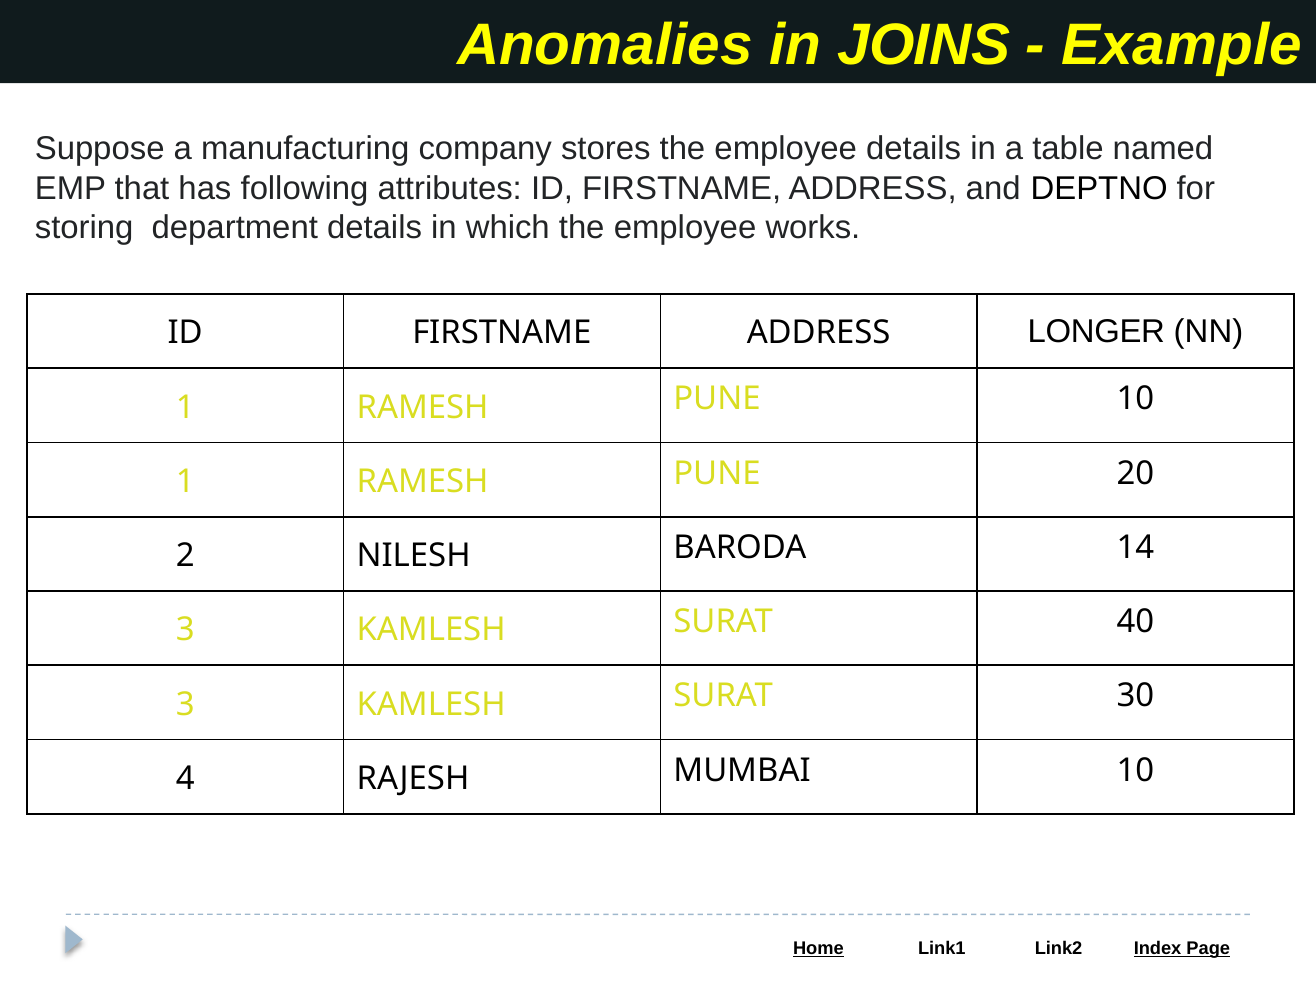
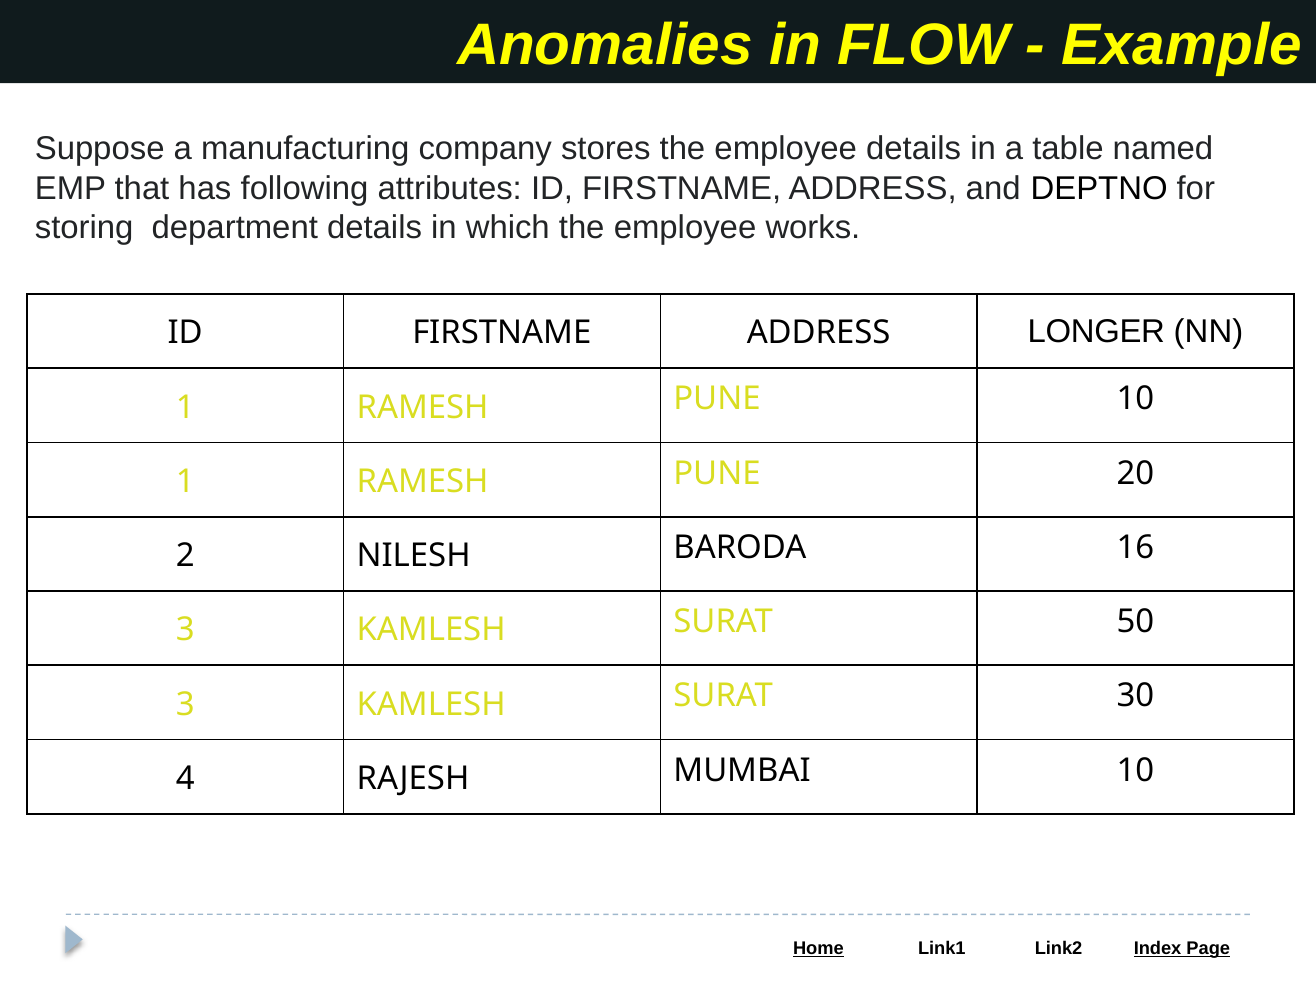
JOINS: JOINS -> FLOW
14: 14 -> 16
40: 40 -> 50
